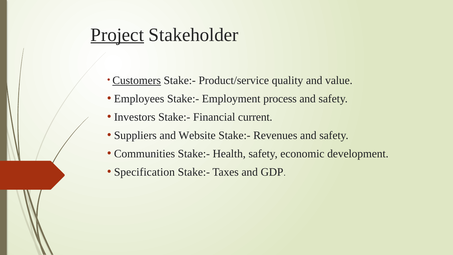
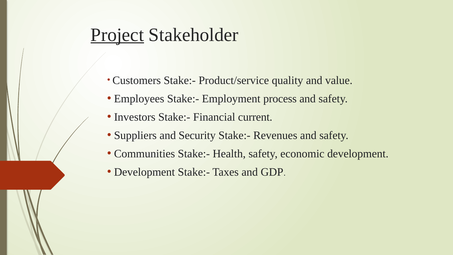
Customers underline: present -> none
Website: Website -> Security
Specification at (144, 172): Specification -> Development
